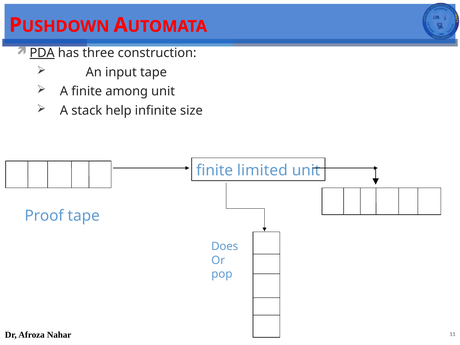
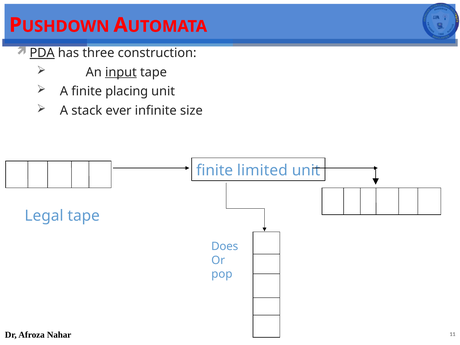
input underline: none -> present
among: among -> placing
help: help -> ever
Proof: Proof -> Legal
